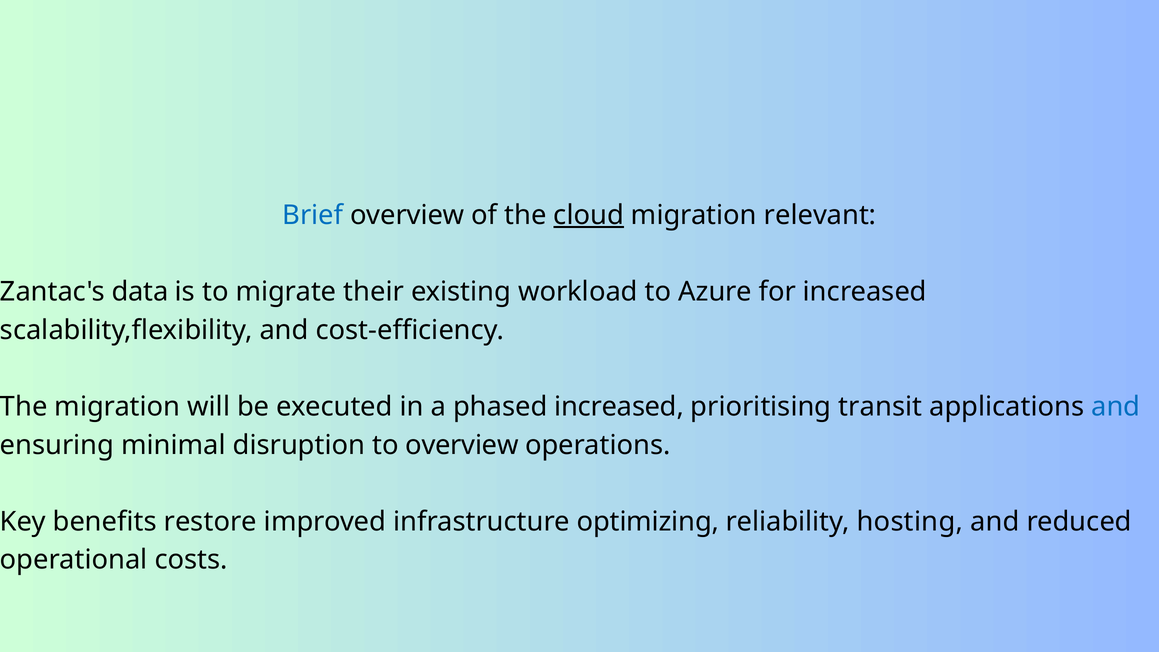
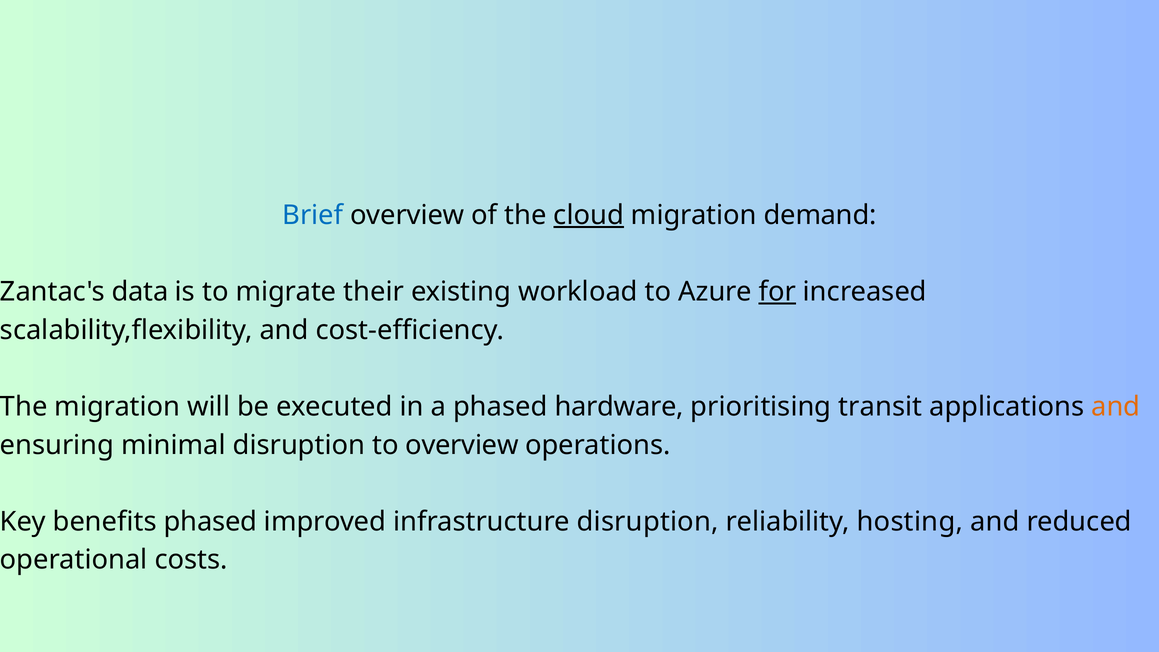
relevant: relevant -> demand
for underline: none -> present
phased increased: increased -> hardware
and at (1116, 407) colour: blue -> orange
benefits restore: restore -> phased
infrastructure optimizing: optimizing -> disruption
